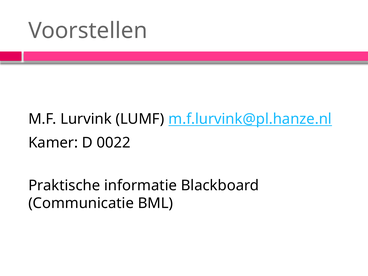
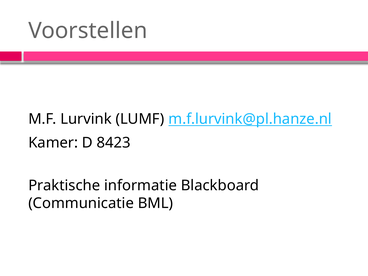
0022: 0022 -> 8423
